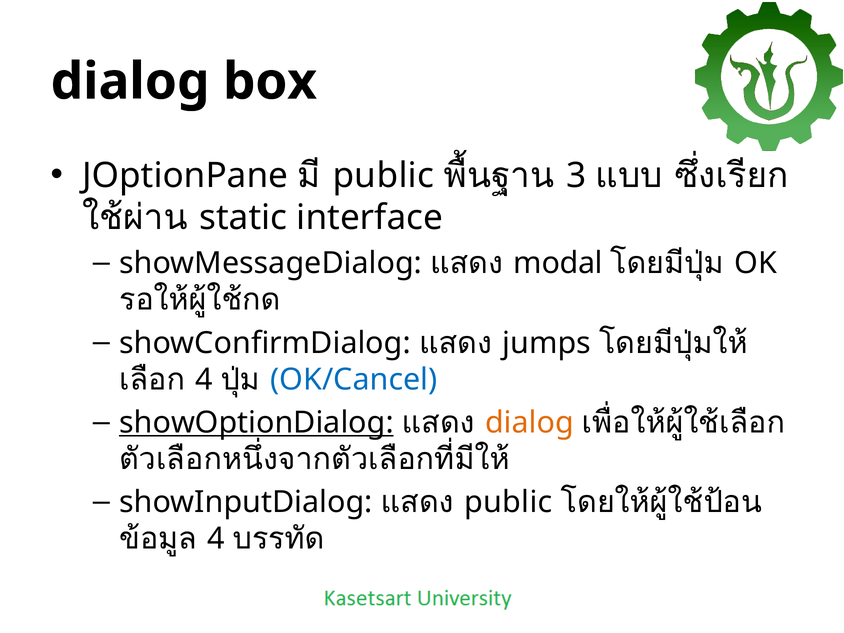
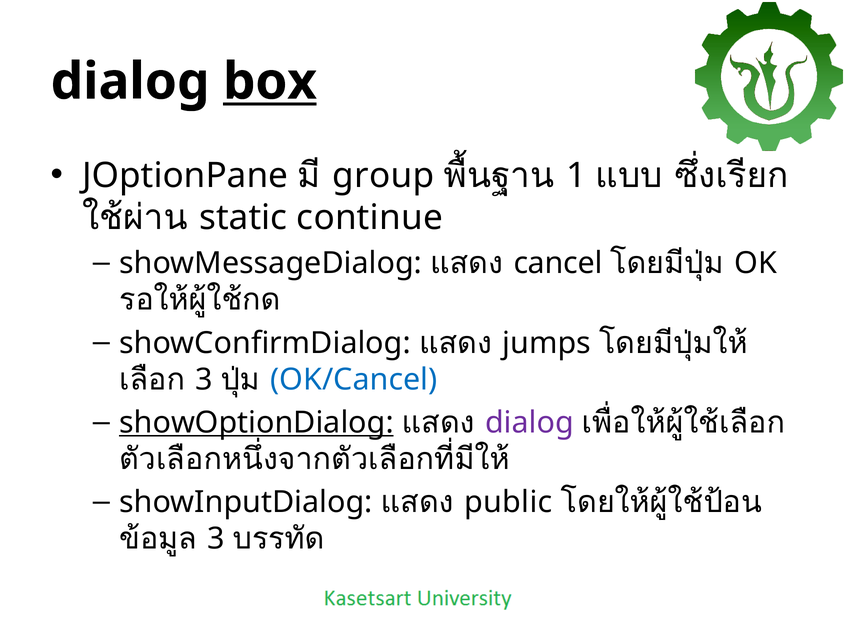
box underline: none -> present
public at (383, 175): public -> group
3: 3 -> 1
interface: interface -> continue
modal: modal -> cancel
4 at (204, 380): 4 -> 3
dialog at (529, 423) colour: orange -> purple
4 at (216, 539): 4 -> 3
